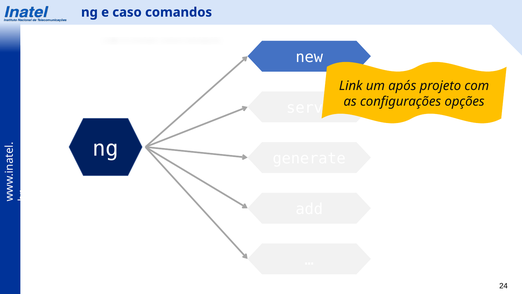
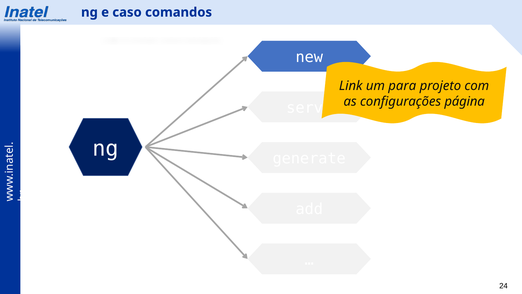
após: após -> para
opções: opções -> página
